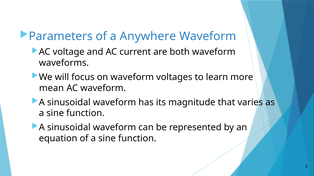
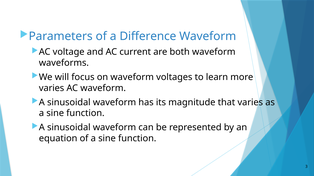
Anywhere: Anywhere -> Difference
mean at (51, 88): mean -> varies
